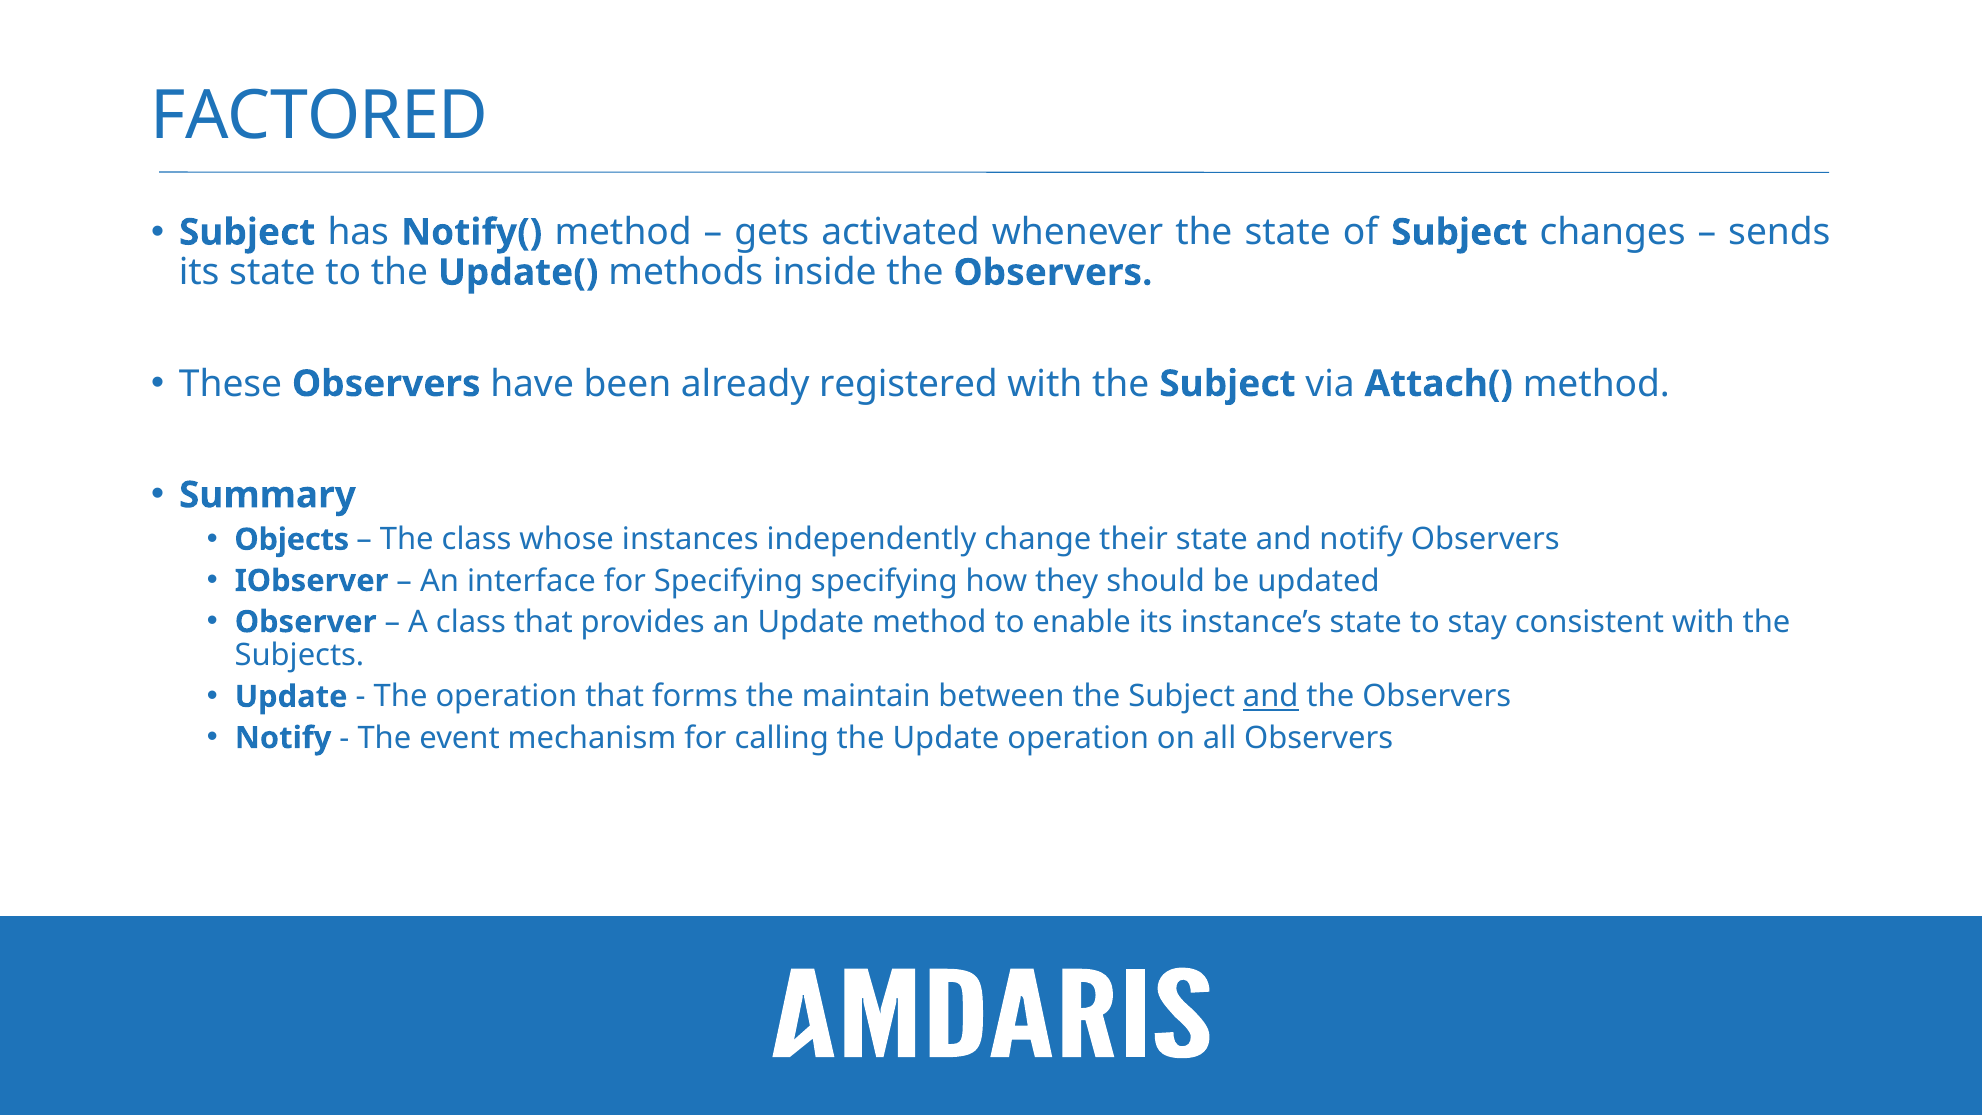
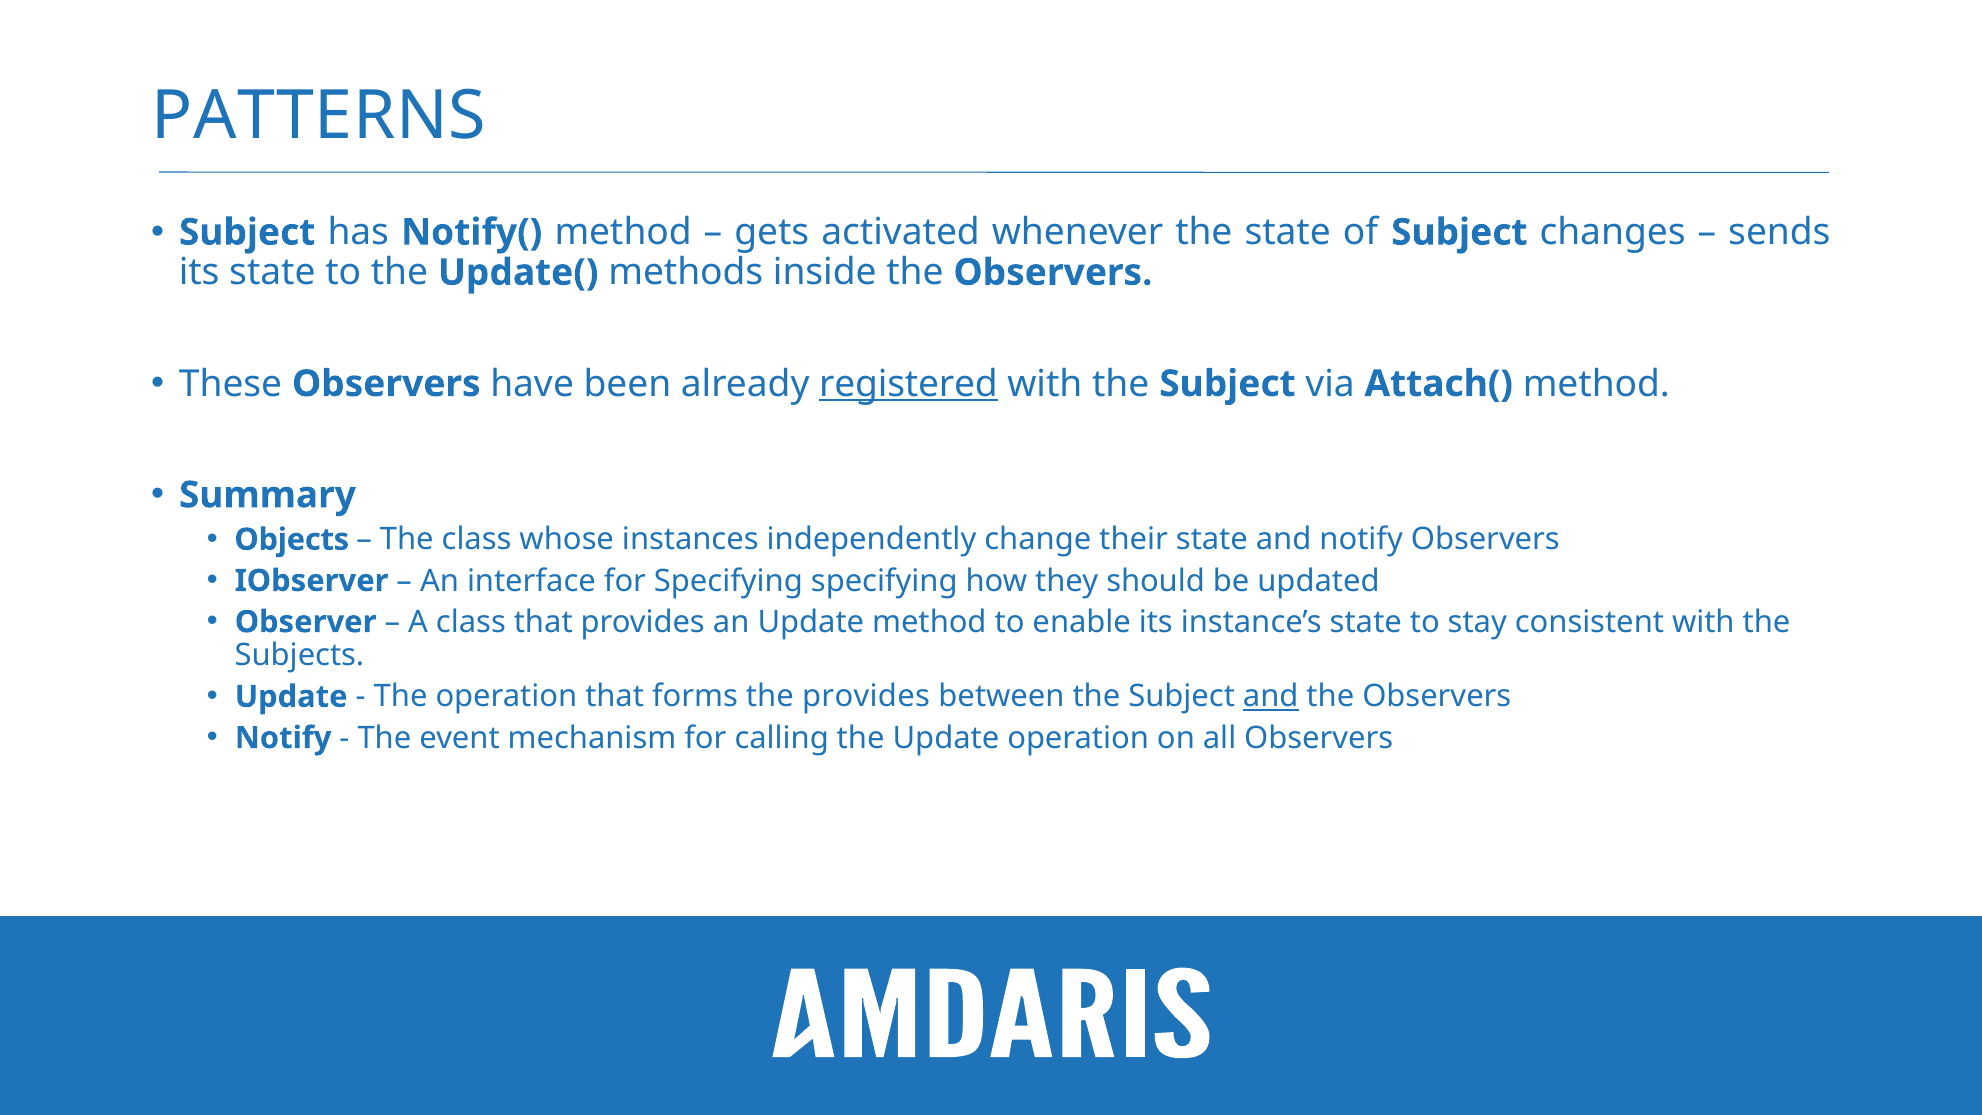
FACTORED: FACTORED -> PATTERNS
registered underline: none -> present
the maintain: maintain -> provides
